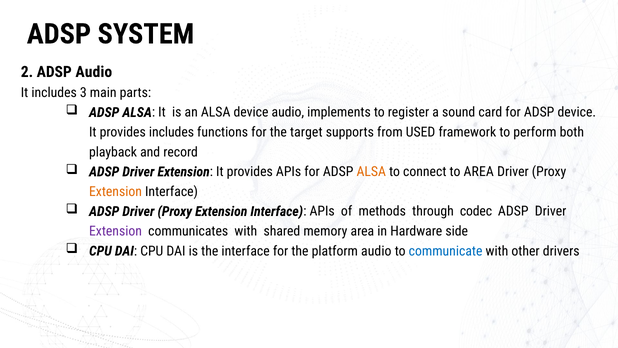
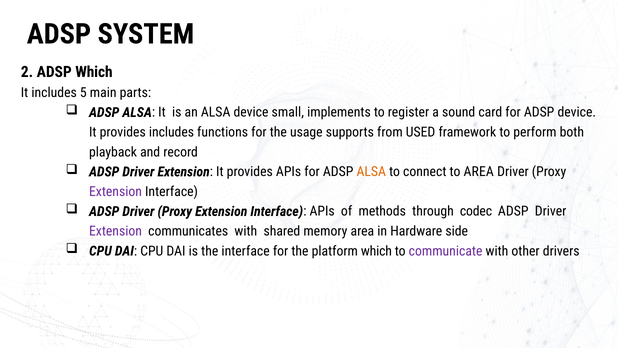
ADSP Audio: Audio -> Which
3: 3 -> 5
device audio: audio -> small
target: target -> usage
Extension at (115, 191) colour: orange -> purple
platform audio: audio -> which
communicate colour: blue -> purple
